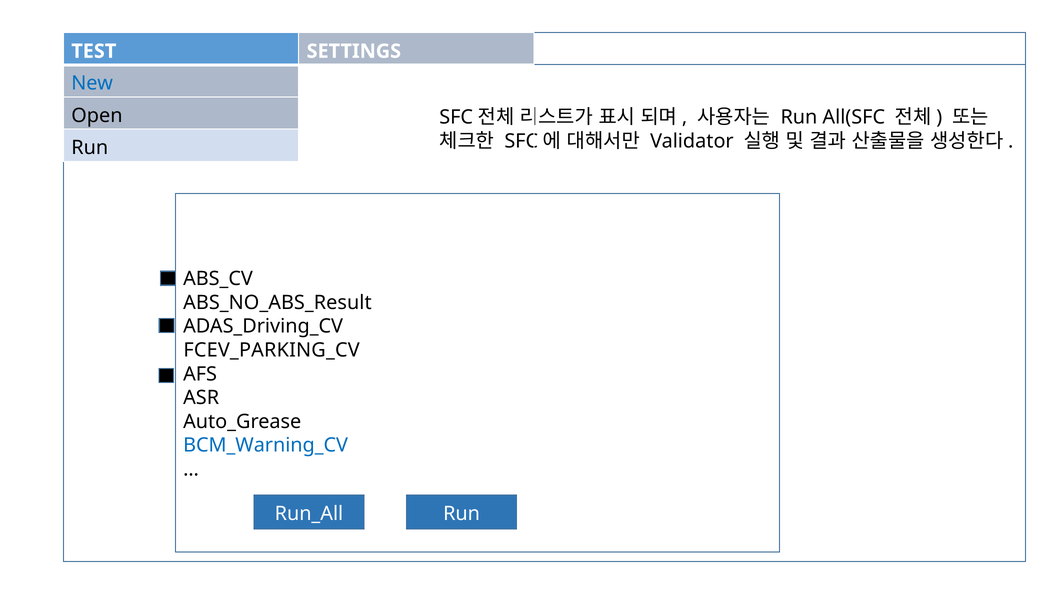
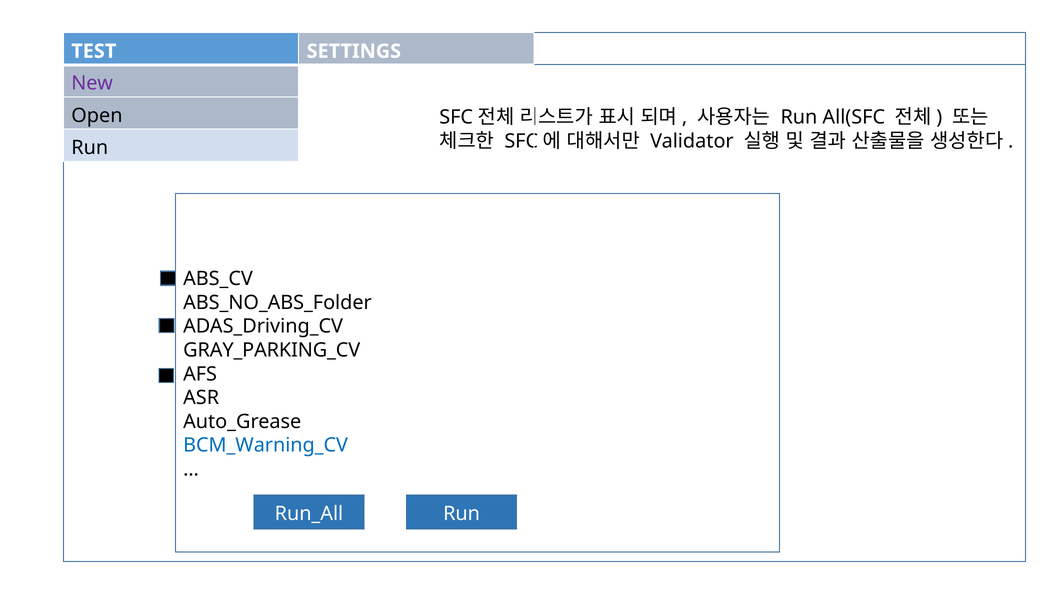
New colour: blue -> purple
ABS_NO_ABS_Result: ABS_NO_ABS_Result -> ABS_NO_ABS_Folder
FCEV_PARKING_CV: FCEV_PARKING_CV -> GRAY_PARKING_CV
